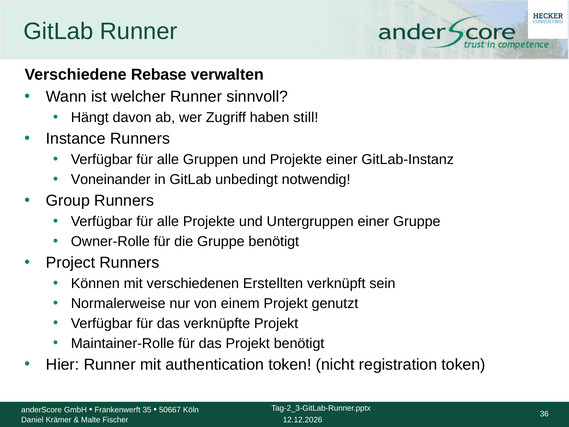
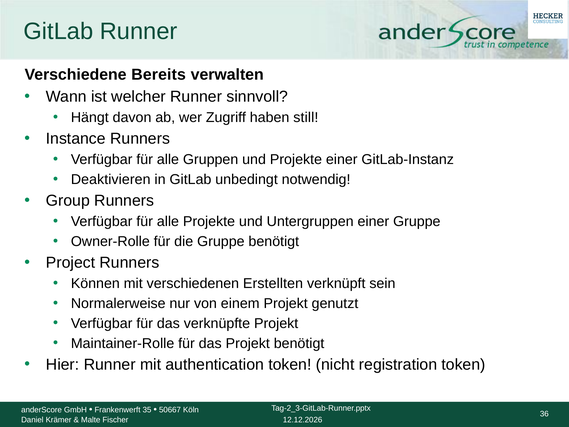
Rebase: Rebase -> Bereits
Voneinander: Voneinander -> Deaktivieren
